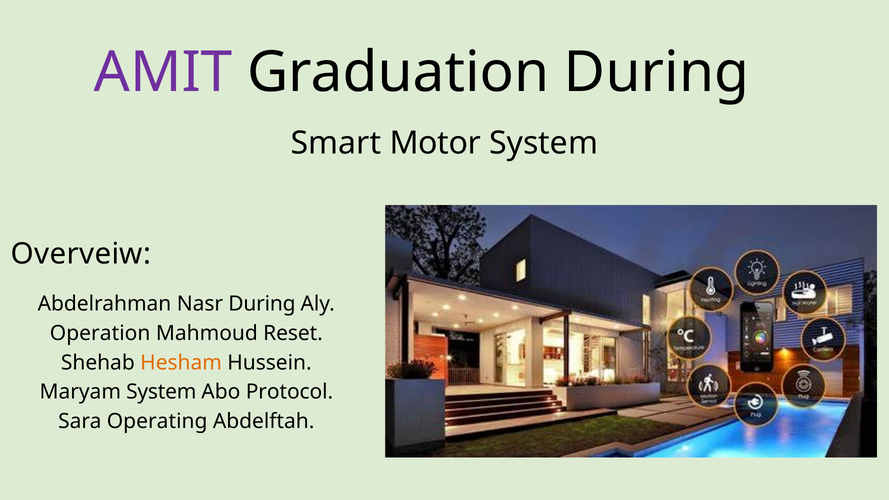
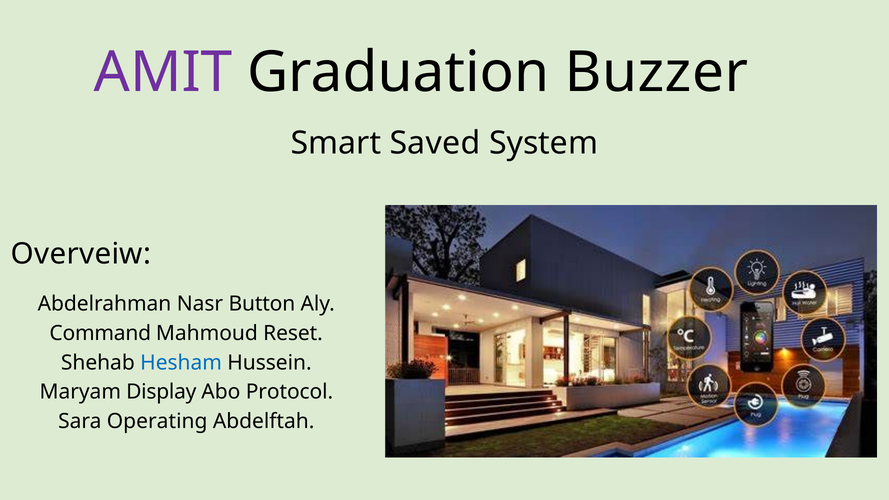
Graduation During: During -> Buzzer
Motor: Motor -> Saved
Nasr During: During -> Button
Operation: Operation -> Command
Hesham colour: orange -> blue
Maryam System: System -> Display
